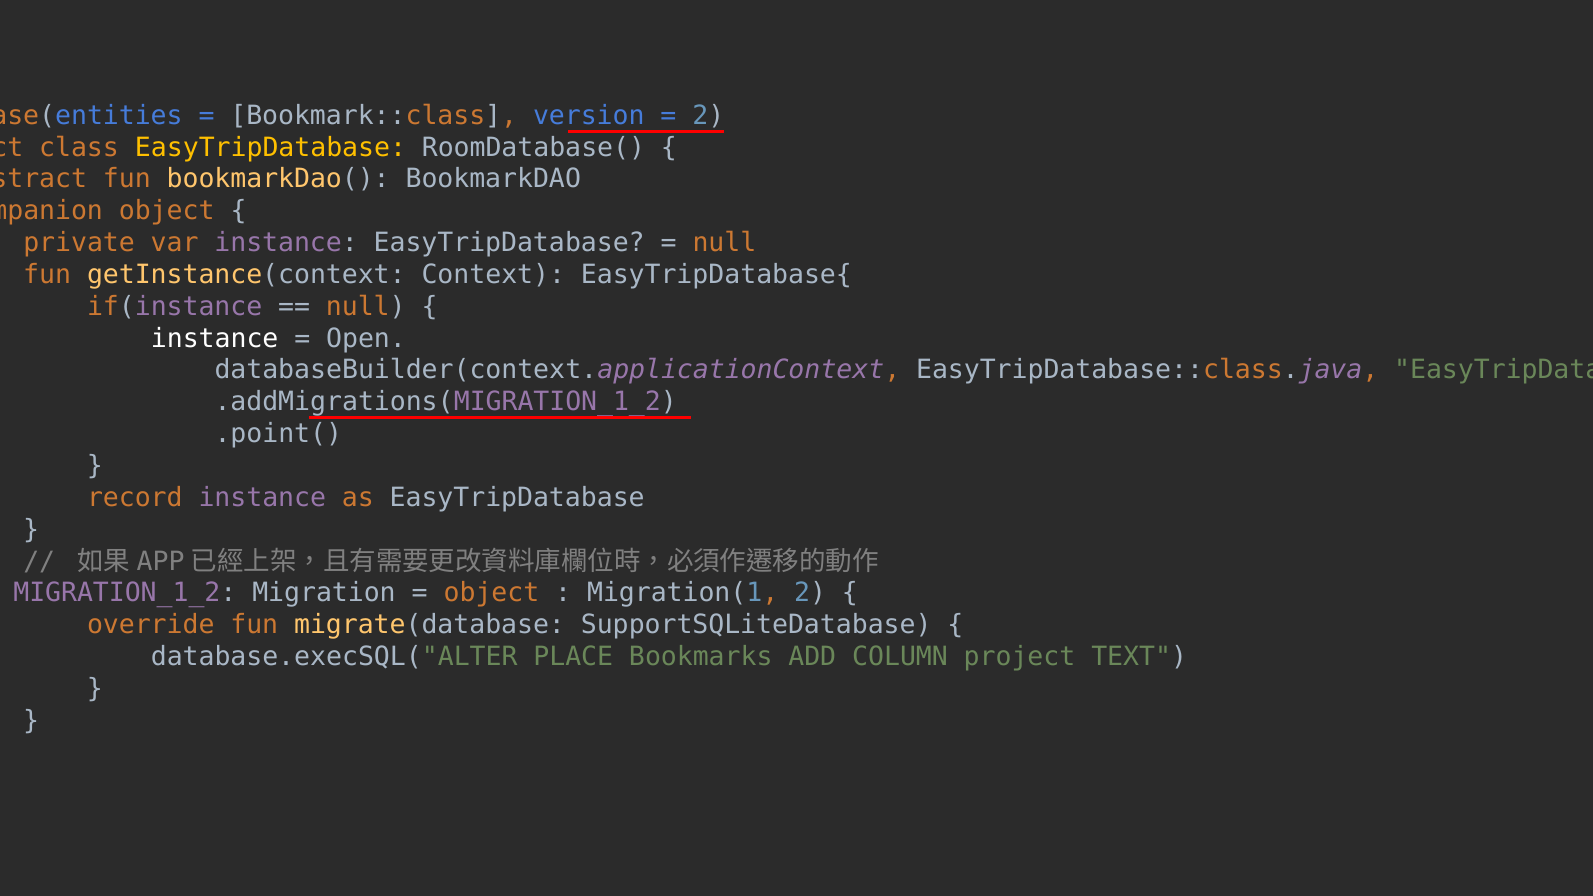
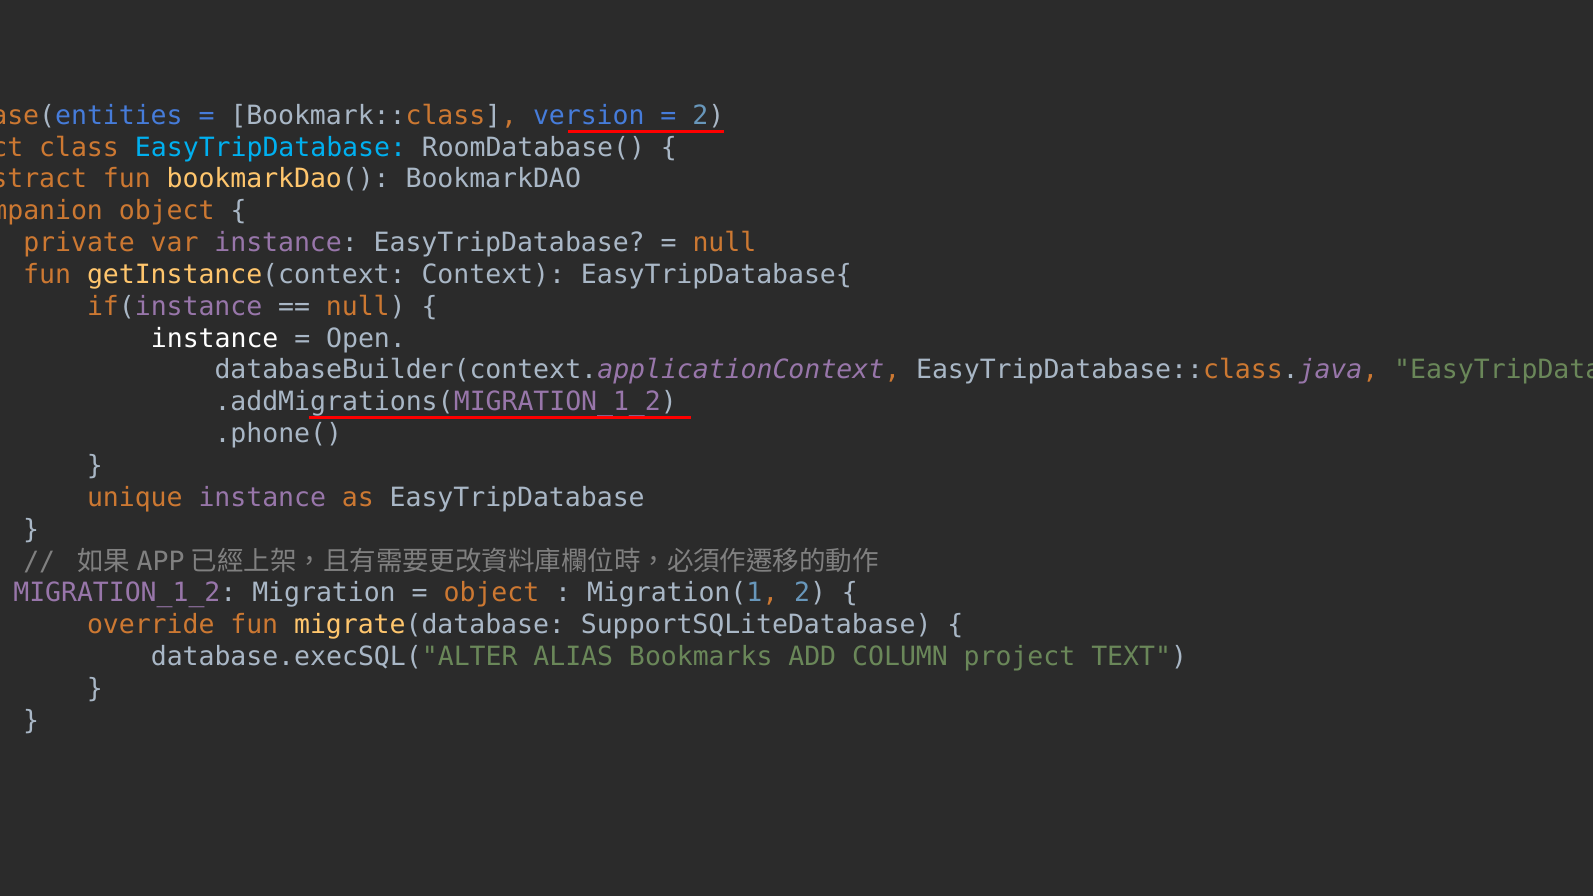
EasyTripDatabase at (270, 147) colour: yellow -> light blue
.point(: .point( -> .phone(
record: record -> unique
PLACE: PLACE -> ALIAS
